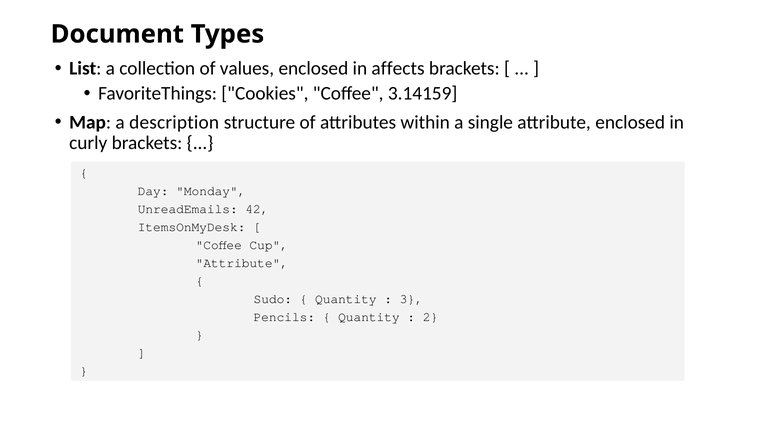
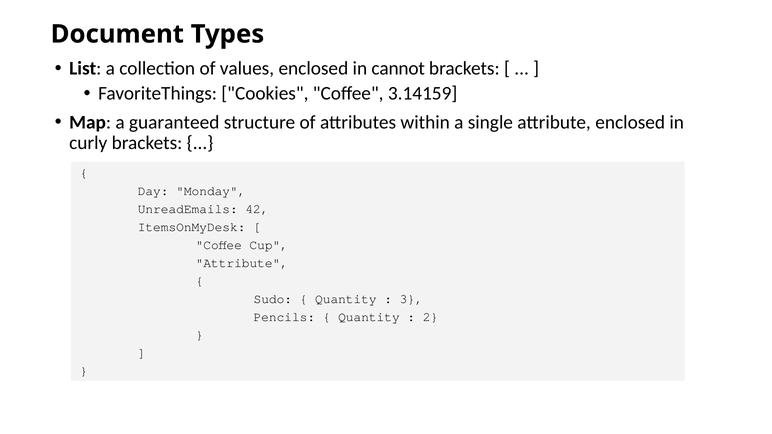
affects: affects -> cannot
description: description -> guaranteed
